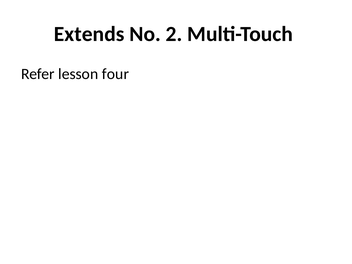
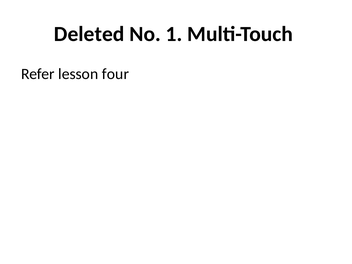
Extends: Extends -> Deleted
2: 2 -> 1
